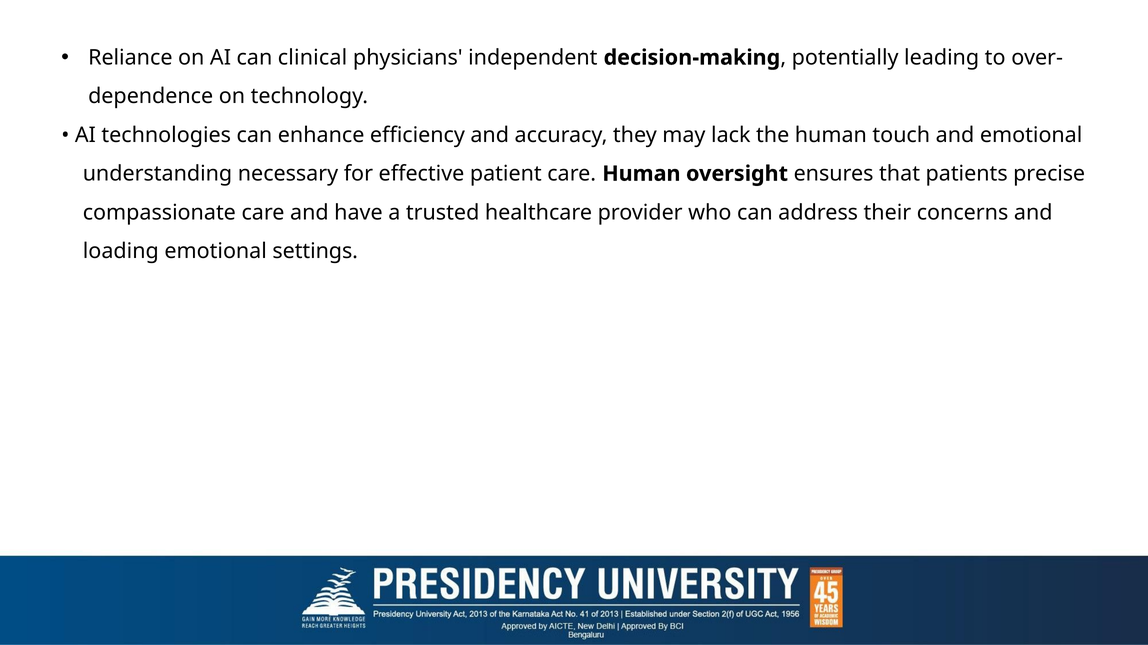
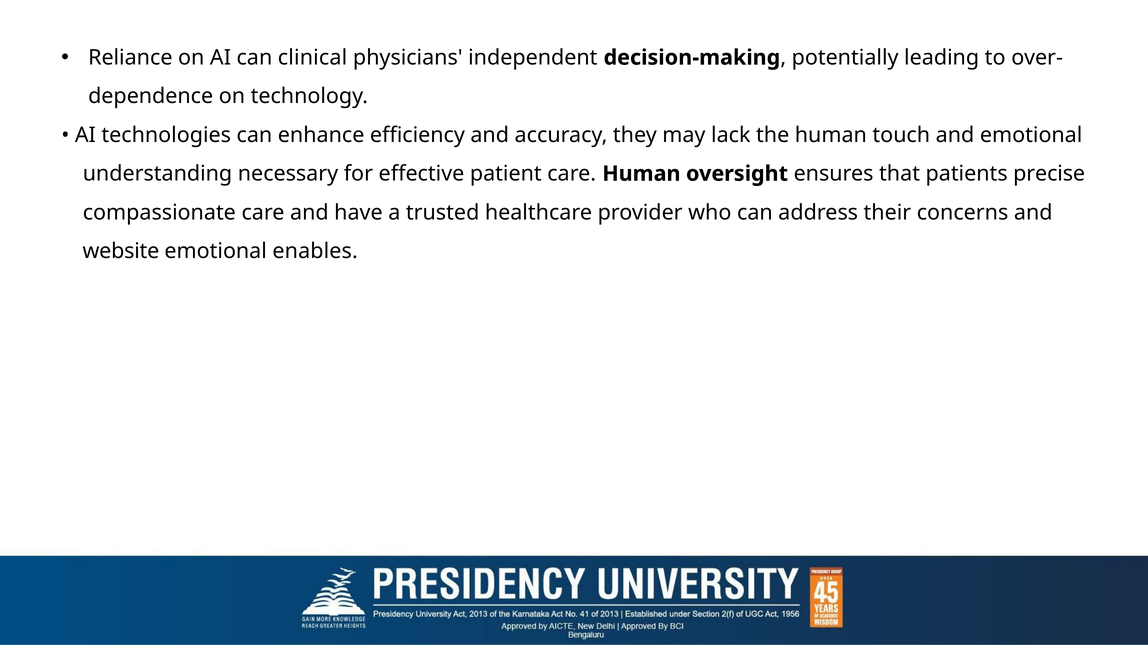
loading: loading -> website
settings: settings -> enables
